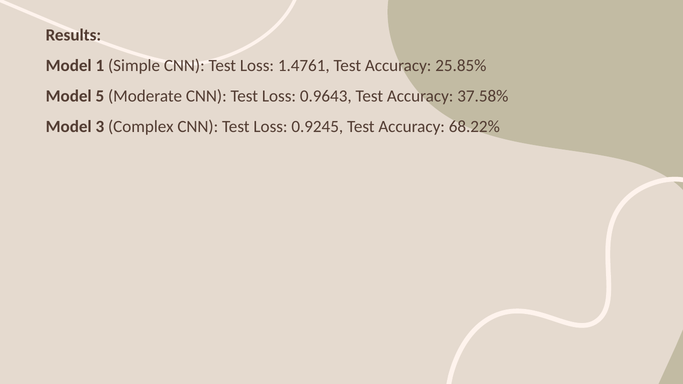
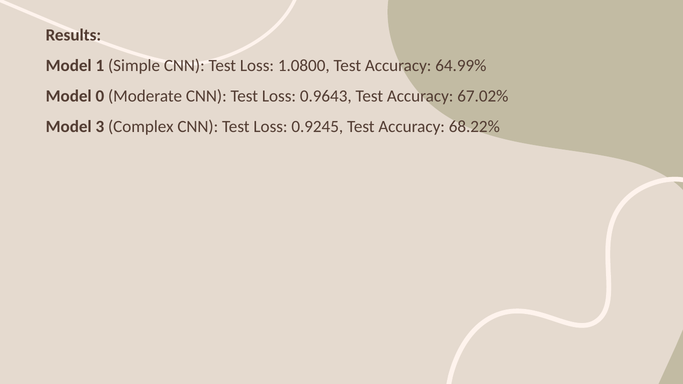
1.4761: 1.4761 -> 1.0800
25.85%: 25.85% -> 64.99%
5: 5 -> 0
37.58%: 37.58% -> 67.02%
